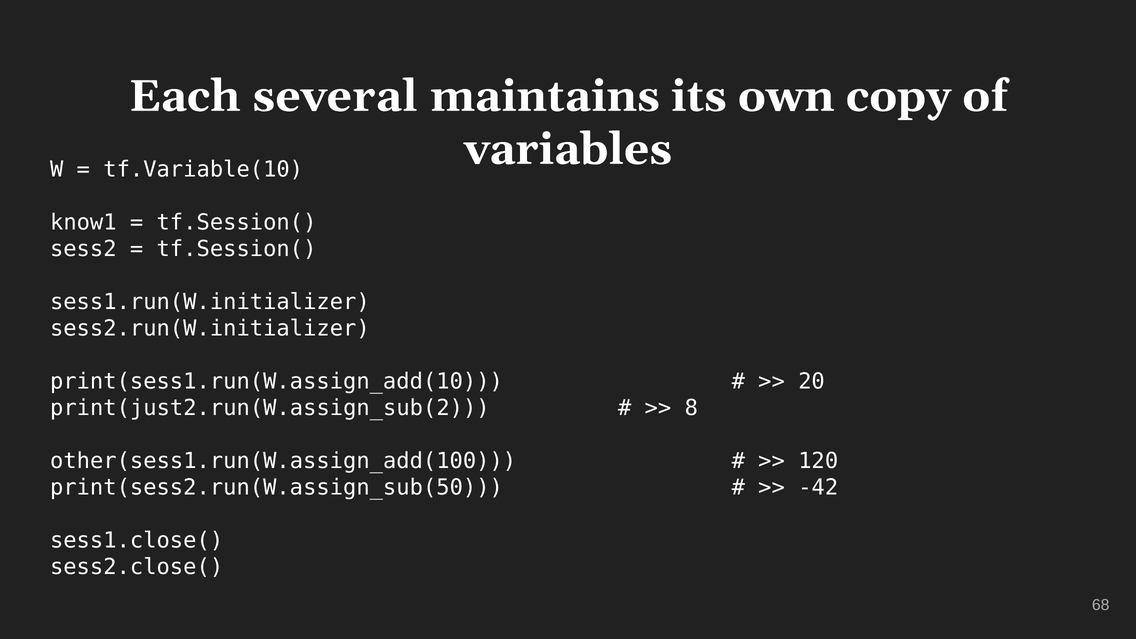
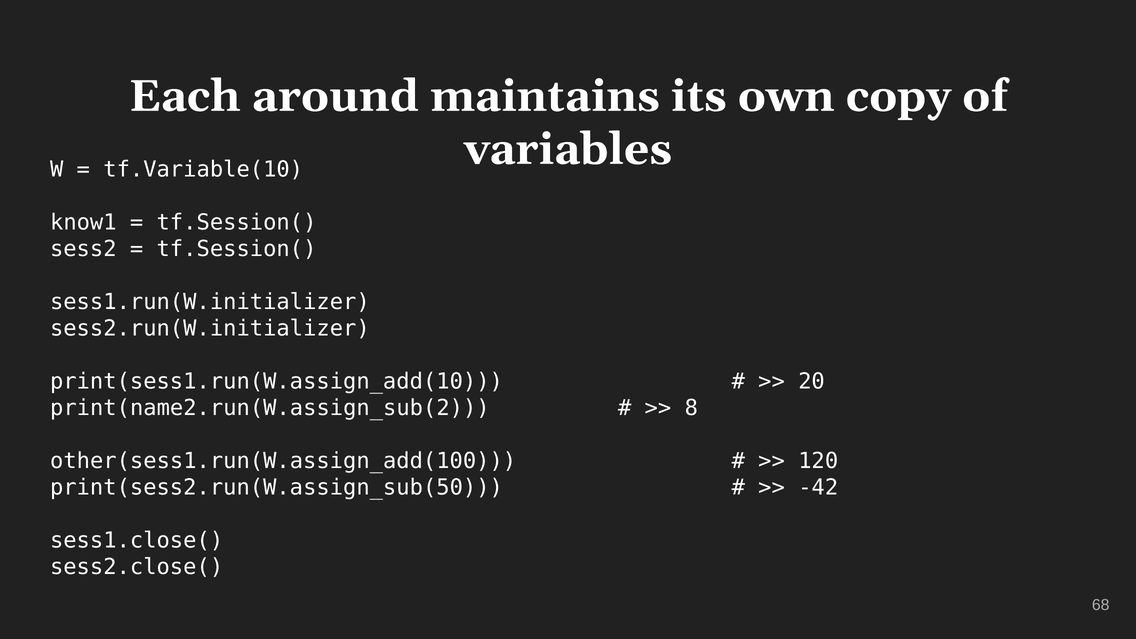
several: several -> around
print(just2.run(W.assign_sub(2: print(just2.run(W.assign_sub(2 -> print(name2.run(W.assign_sub(2
